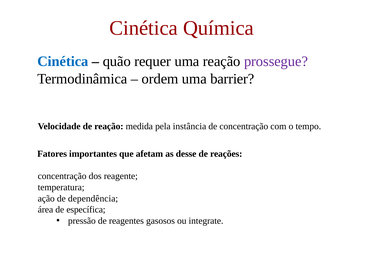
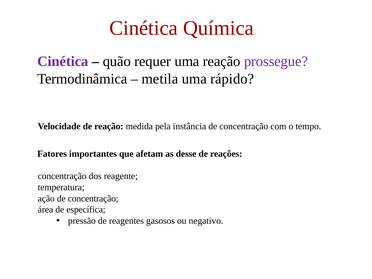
Cinética at (63, 61) colour: blue -> purple
ordem: ordem -> metila
barrier: barrier -> rápido
ação de dependência: dependência -> concentração
integrate: integrate -> negativo
